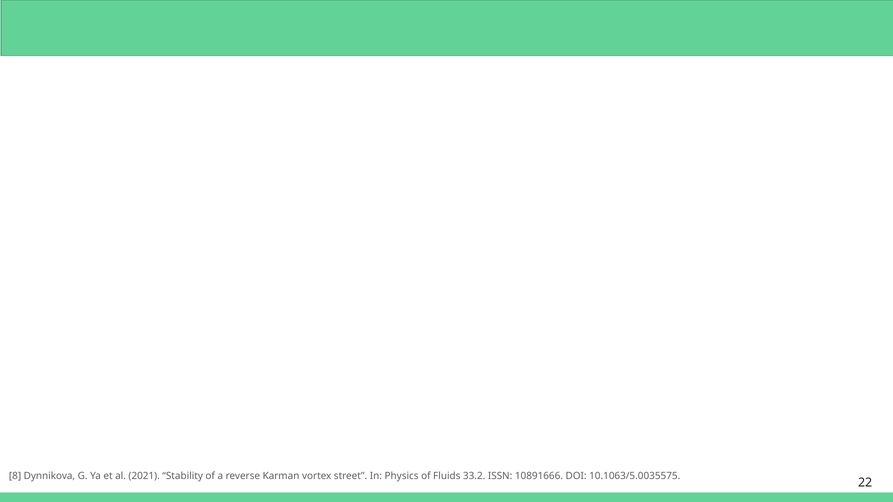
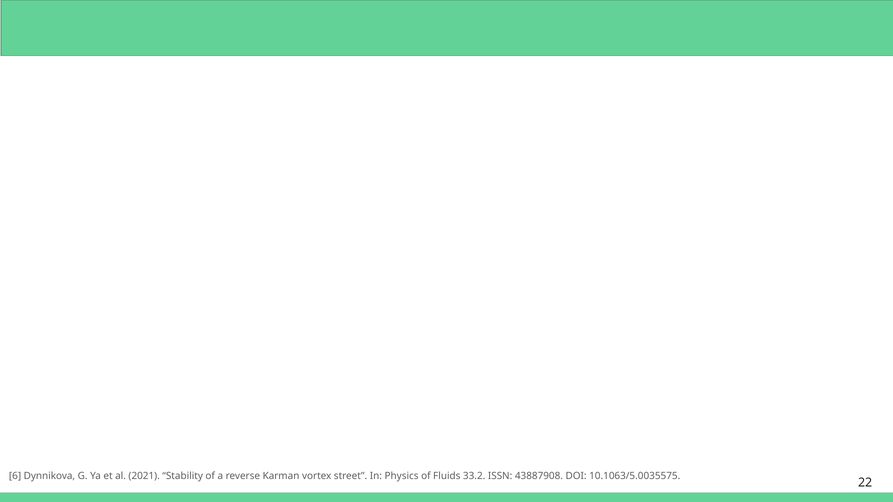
8: 8 -> 6
10891666: 10891666 -> 43887908
